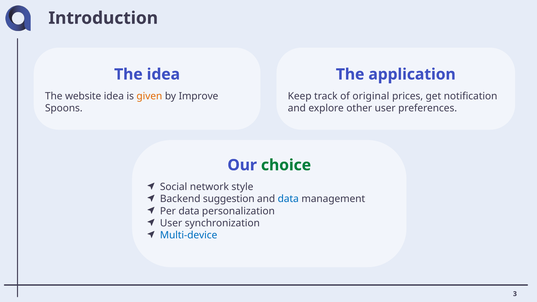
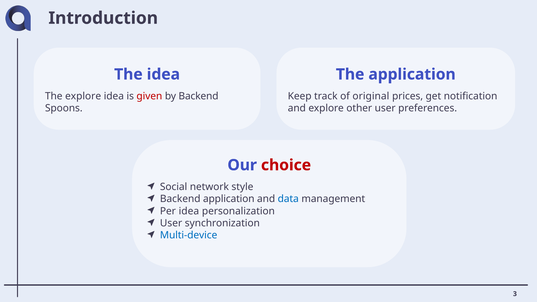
The website: website -> explore
given colour: orange -> red
by Improve: Improve -> Backend
choice colour: green -> red
Backend suggestion: suggestion -> application
Per data: data -> idea
